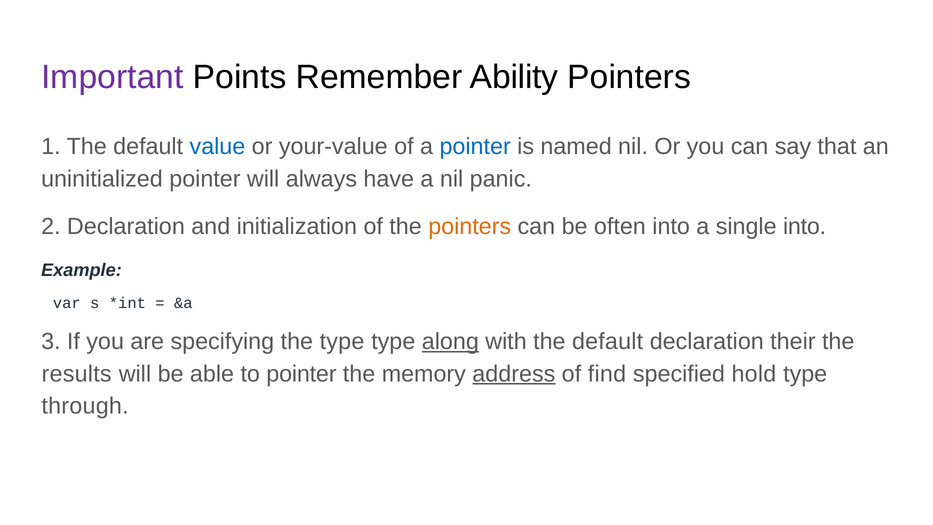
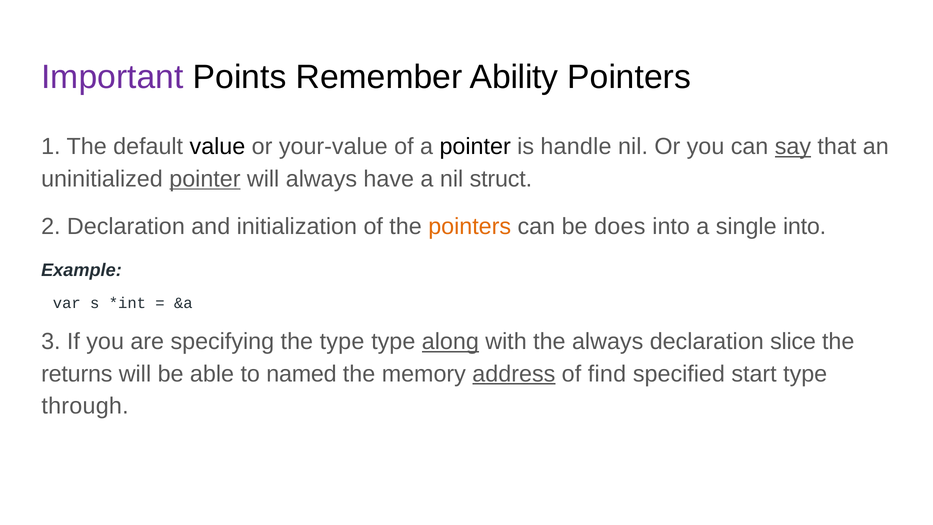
value colour: blue -> black
pointer at (475, 147) colour: blue -> black
named: named -> handle
say underline: none -> present
pointer at (205, 179) underline: none -> present
panic: panic -> struct
often: often -> does
with the default: default -> always
their: their -> slice
results: results -> returns
to pointer: pointer -> named
hold: hold -> start
